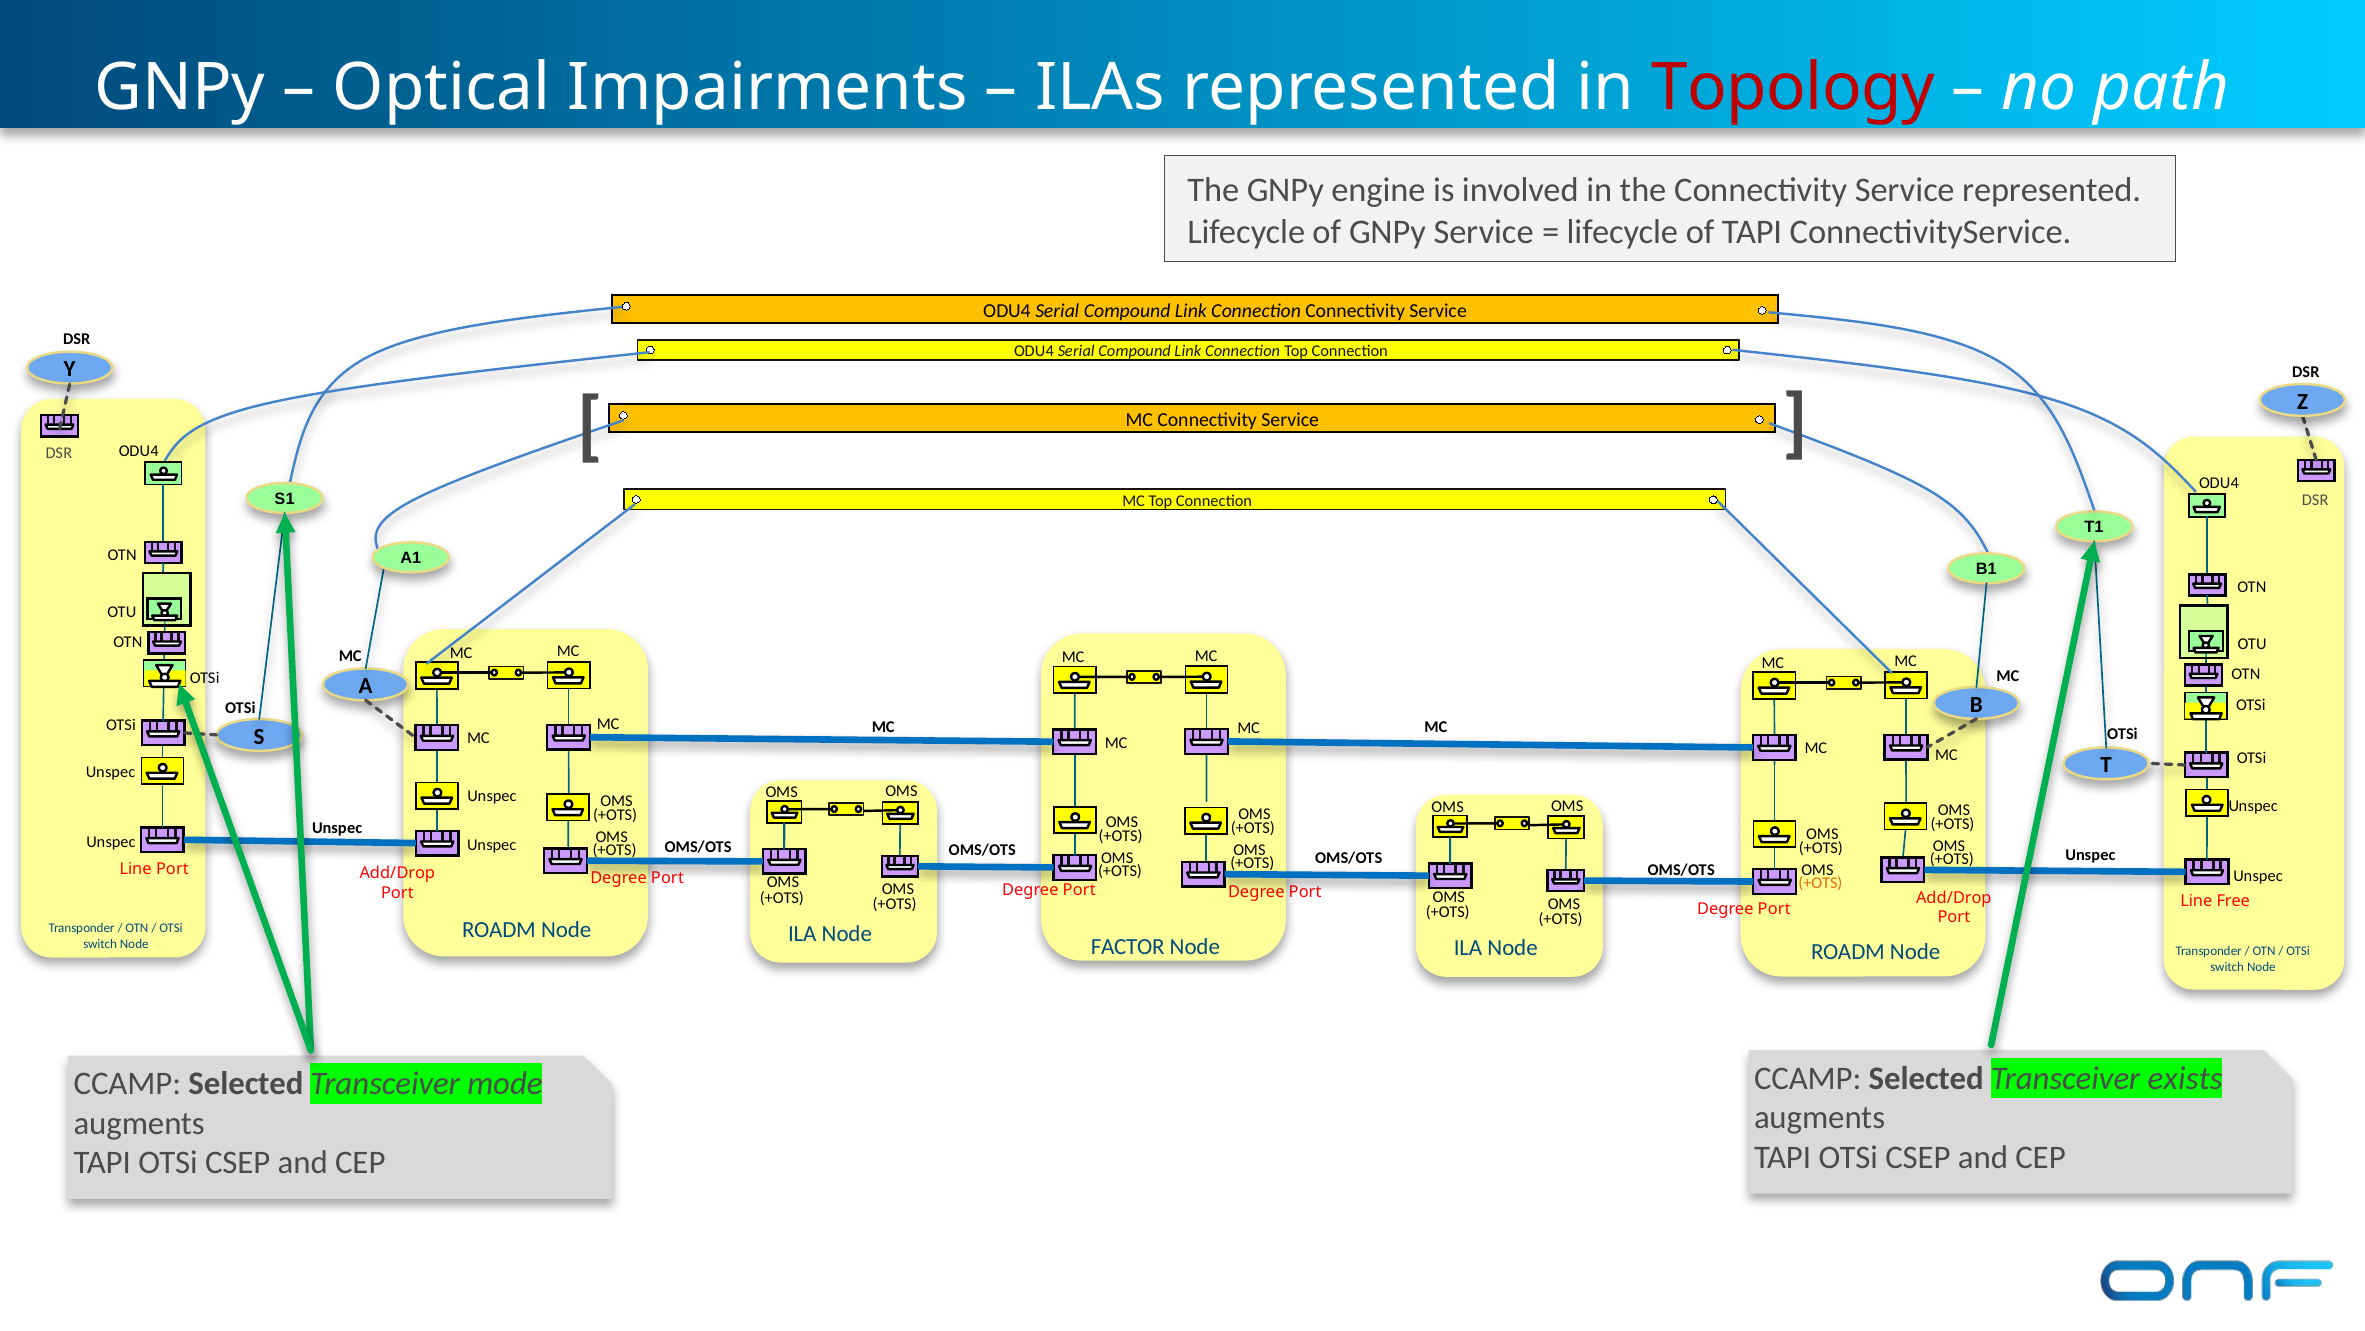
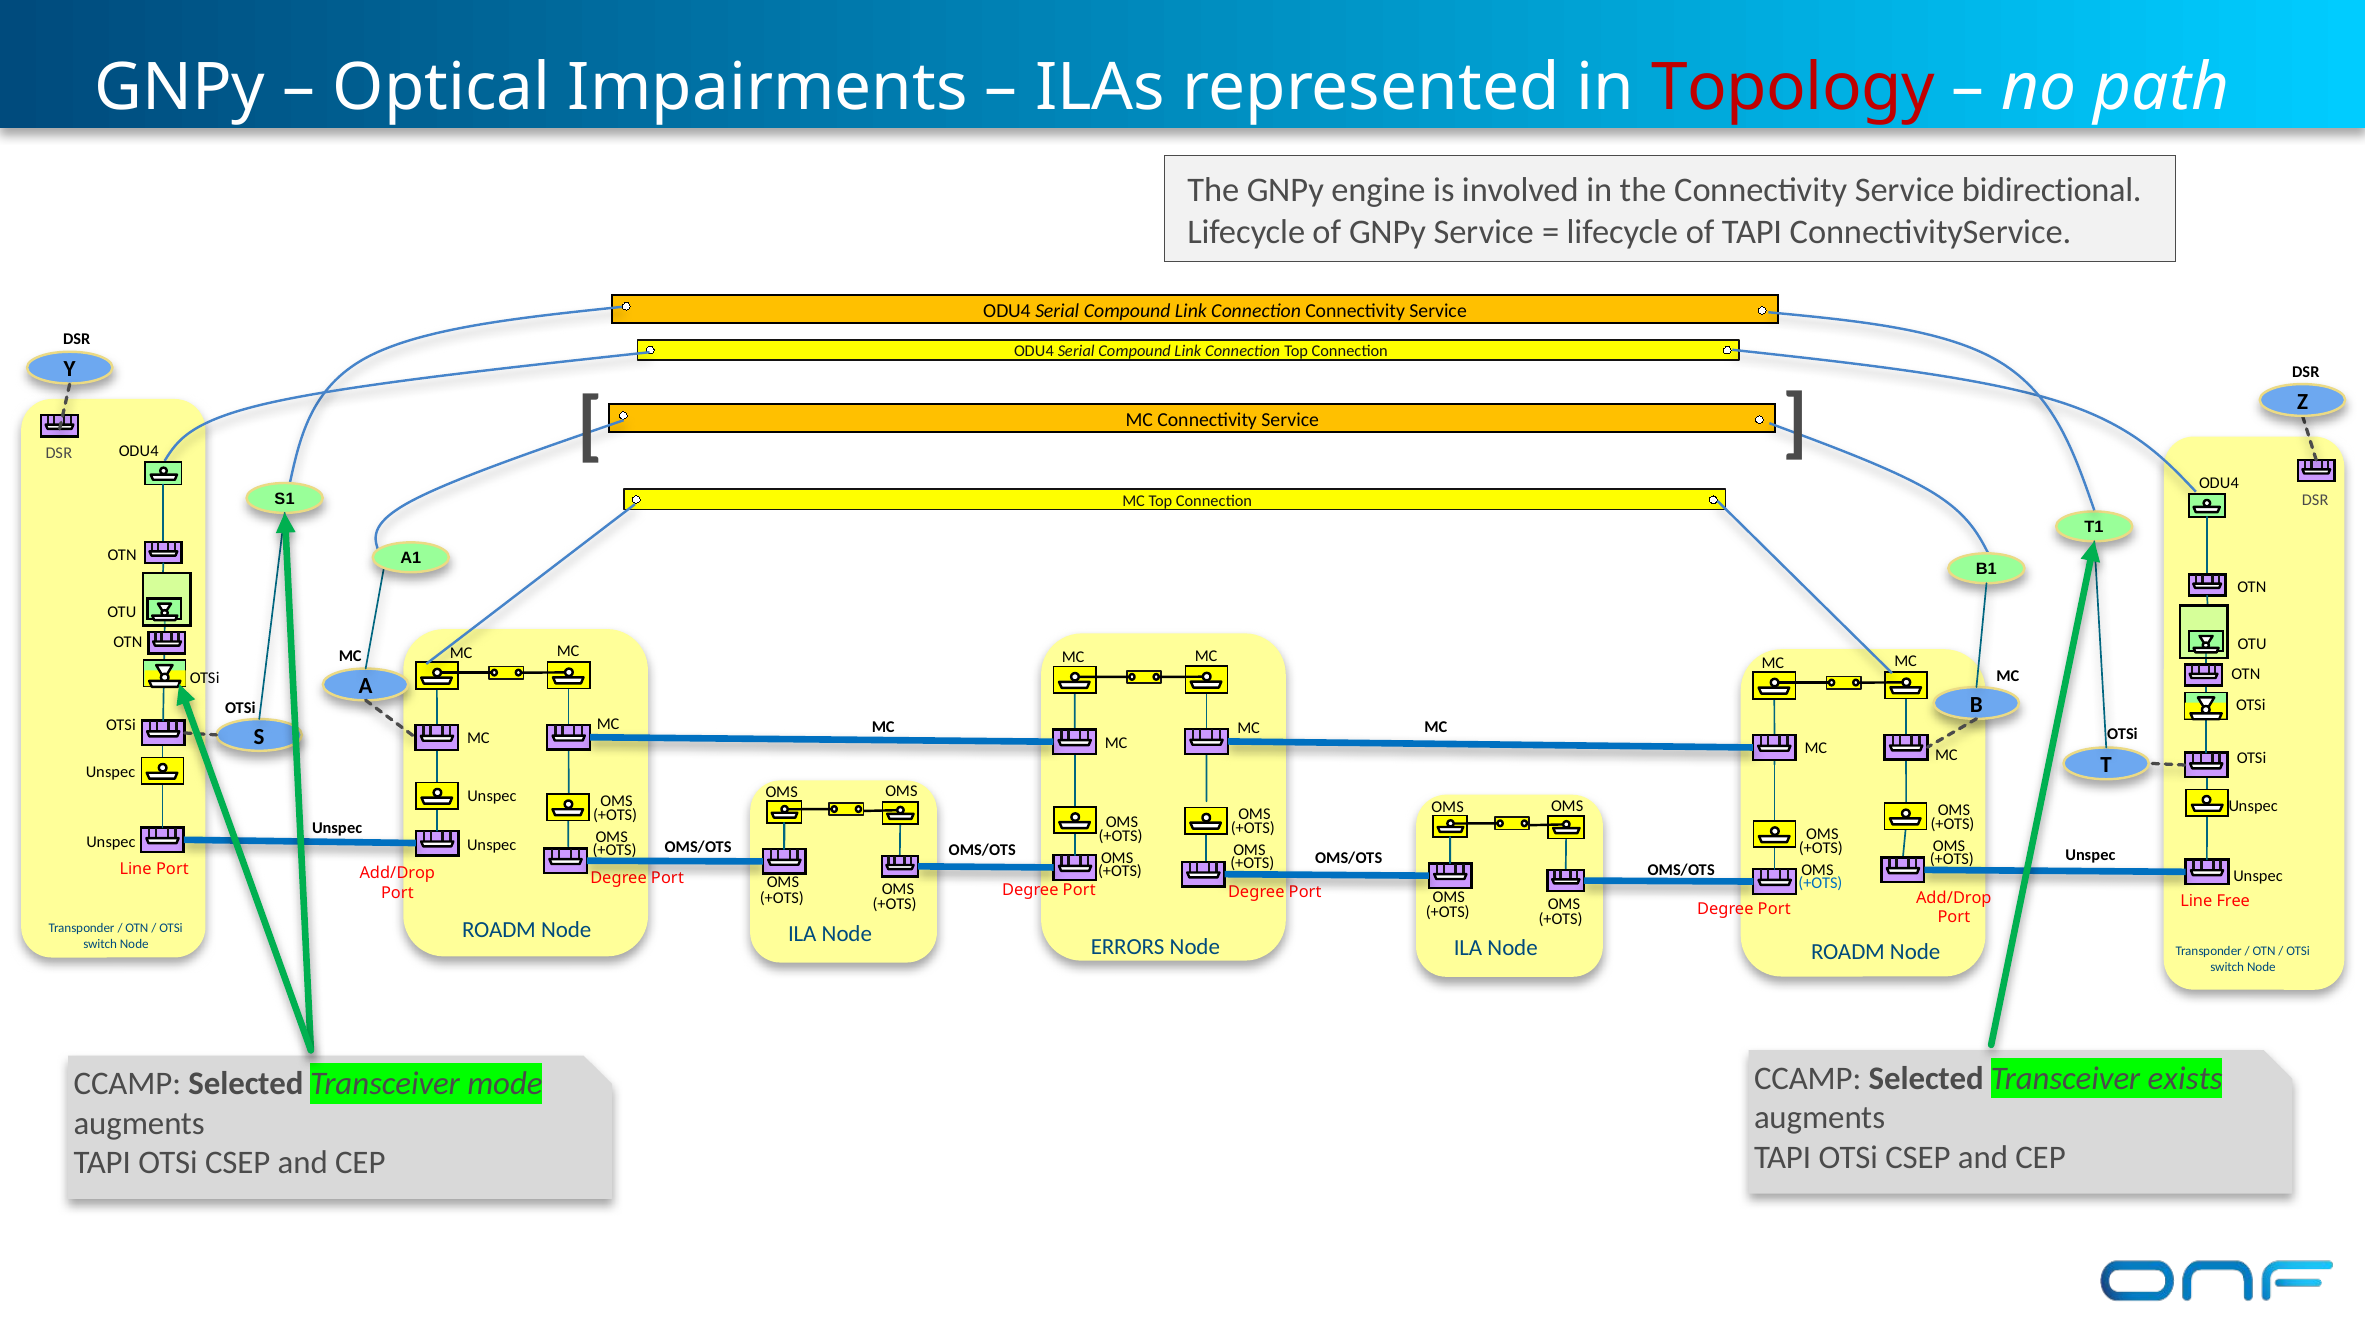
Service represented: represented -> bidirectional
+OTS at (1820, 882) colour: orange -> blue
FACTOR: FACTOR -> ERRORS
